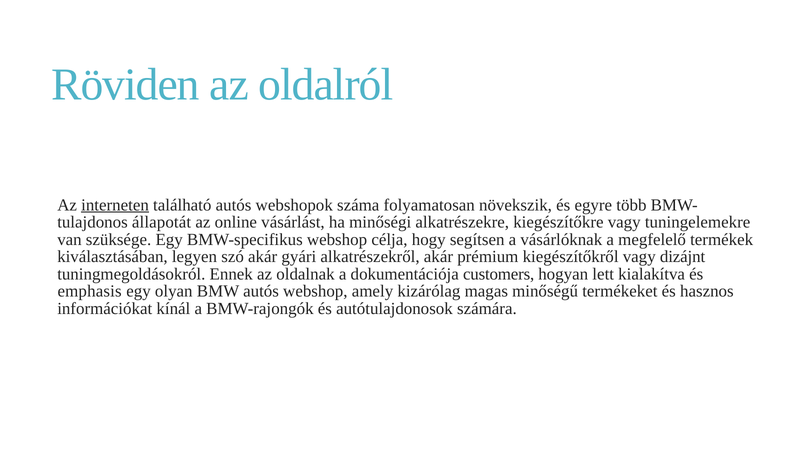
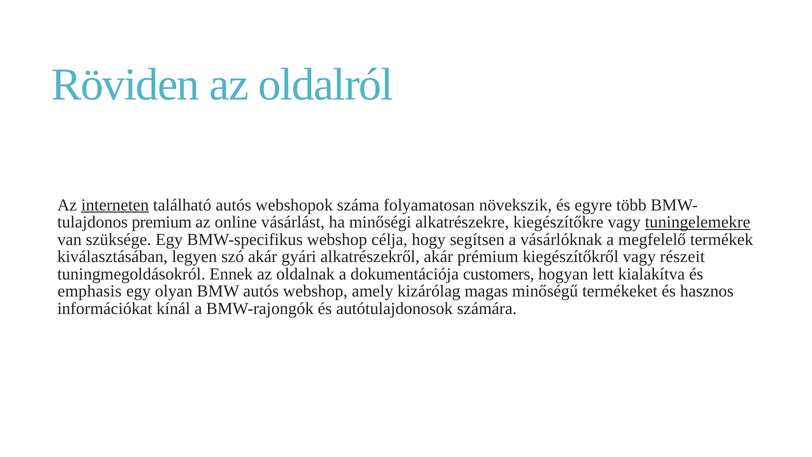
állapotát: állapotát -> premium
tuningelemekre underline: none -> present
dizájnt: dizájnt -> részeit
